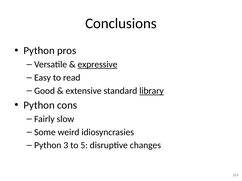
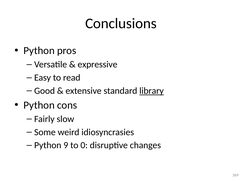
expressive underline: present -> none
3: 3 -> 9
5: 5 -> 0
